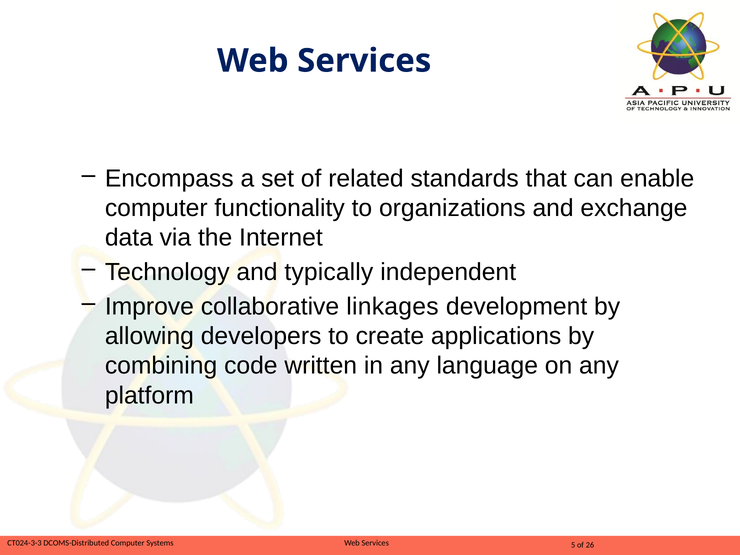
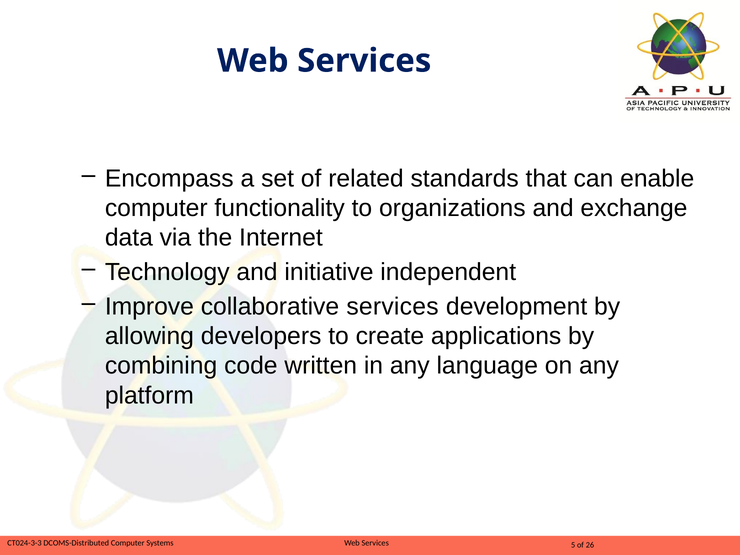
typically: typically -> initiative
collaborative linkages: linkages -> services
